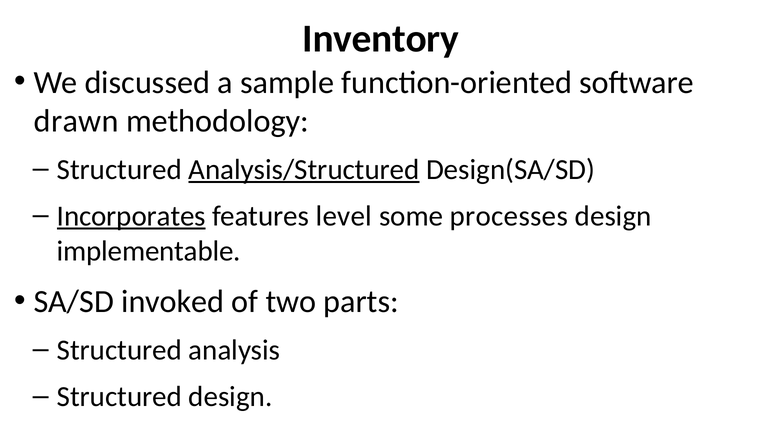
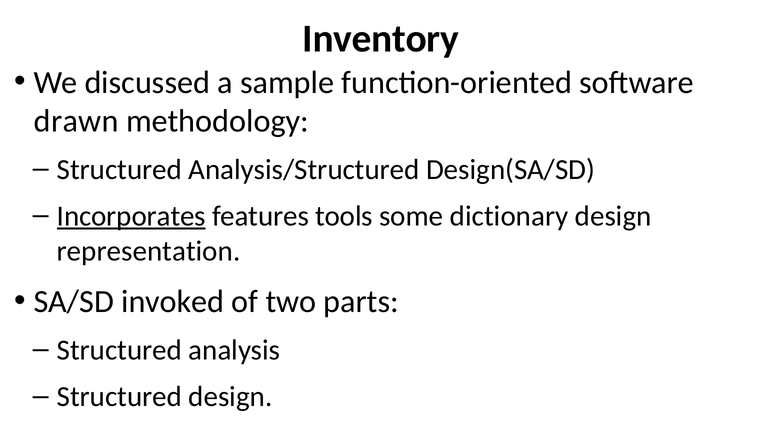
Analysis/Structured underline: present -> none
level: level -> tools
processes: processes -> dictionary
implementable: implementable -> representation
